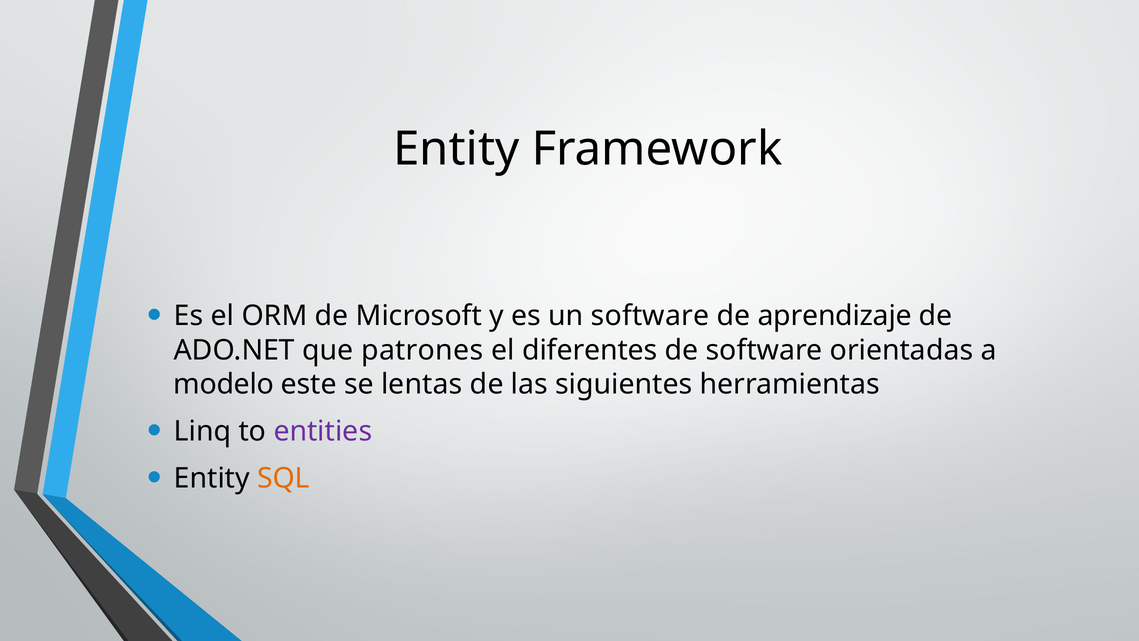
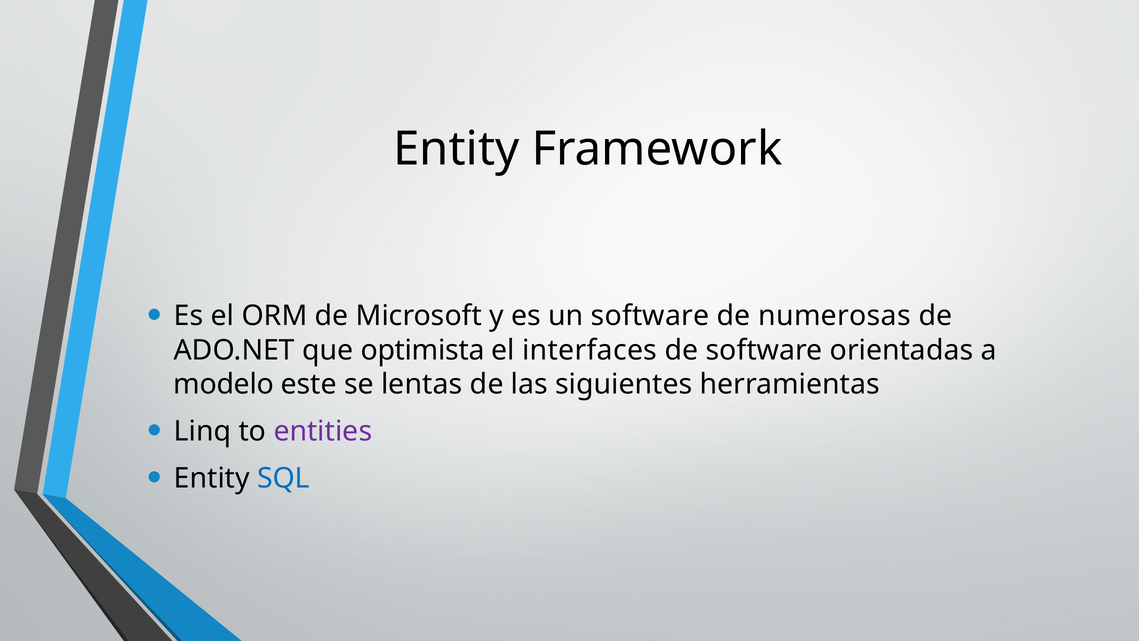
aprendizaje: aprendizaje -> numerosas
patrones: patrones -> optimista
diferentes: diferentes -> interfaces
SQL colour: orange -> blue
